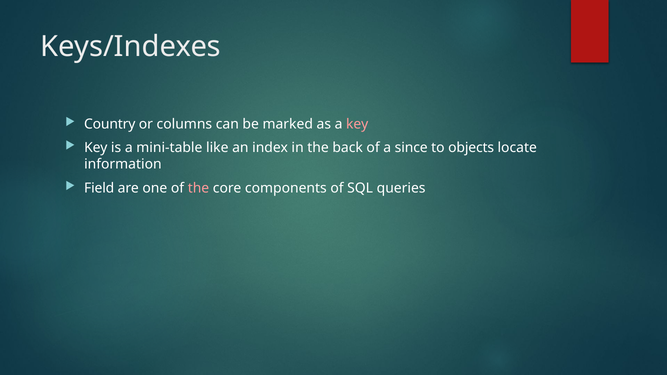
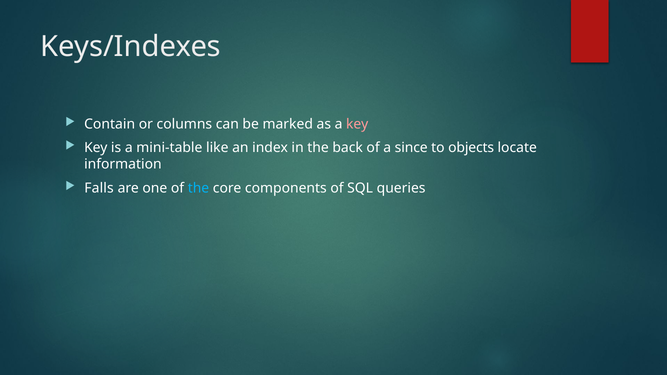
Country: Country -> Contain
Field: Field -> Falls
the at (198, 188) colour: pink -> light blue
